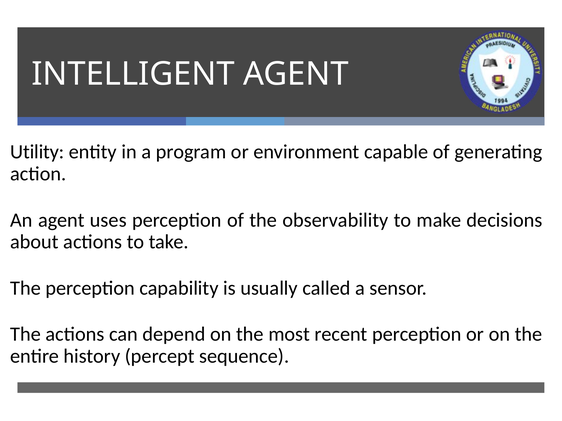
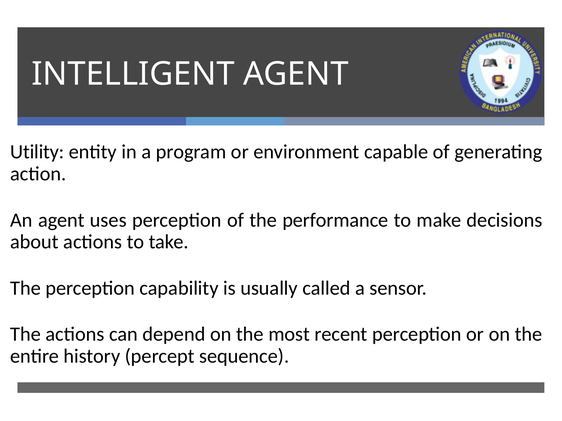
observability: observability -> performance
